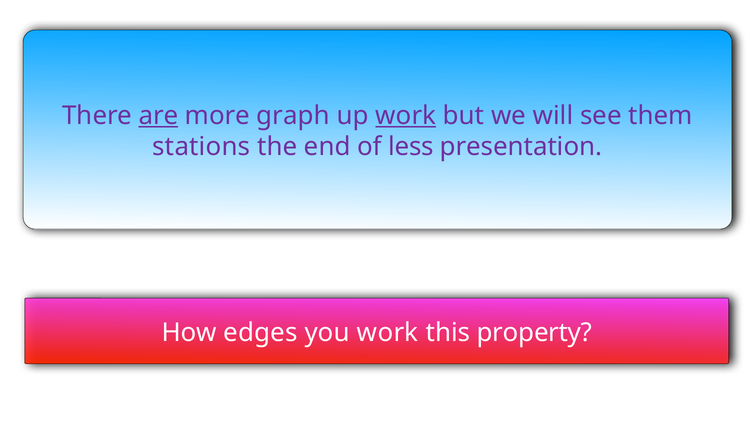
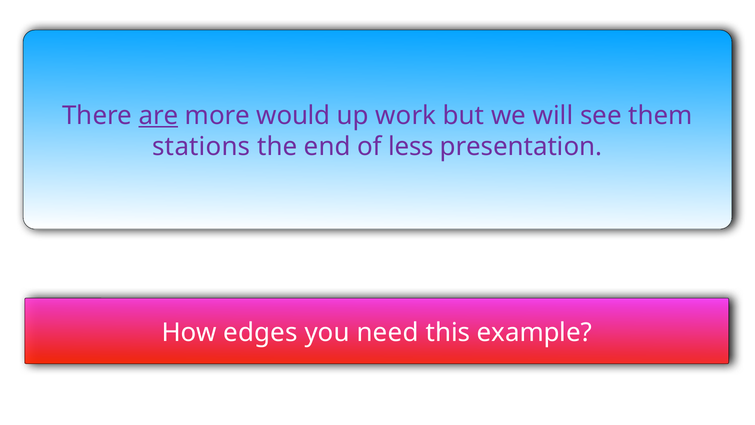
graph: graph -> would
work at (406, 116) underline: present -> none
you work: work -> need
property: property -> example
